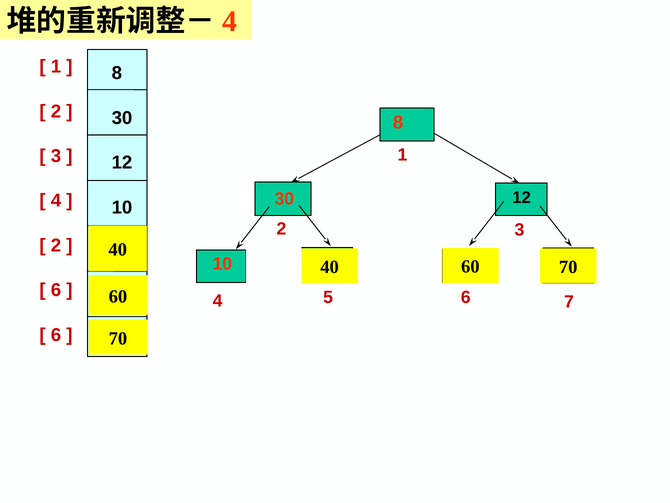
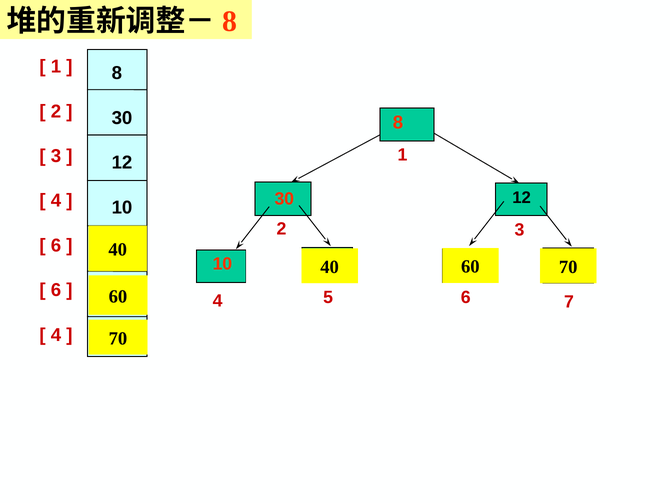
4 at (230, 22): 4 -> 8
2 at (56, 245): 2 -> 6
6 at (56, 335): 6 -> 4
